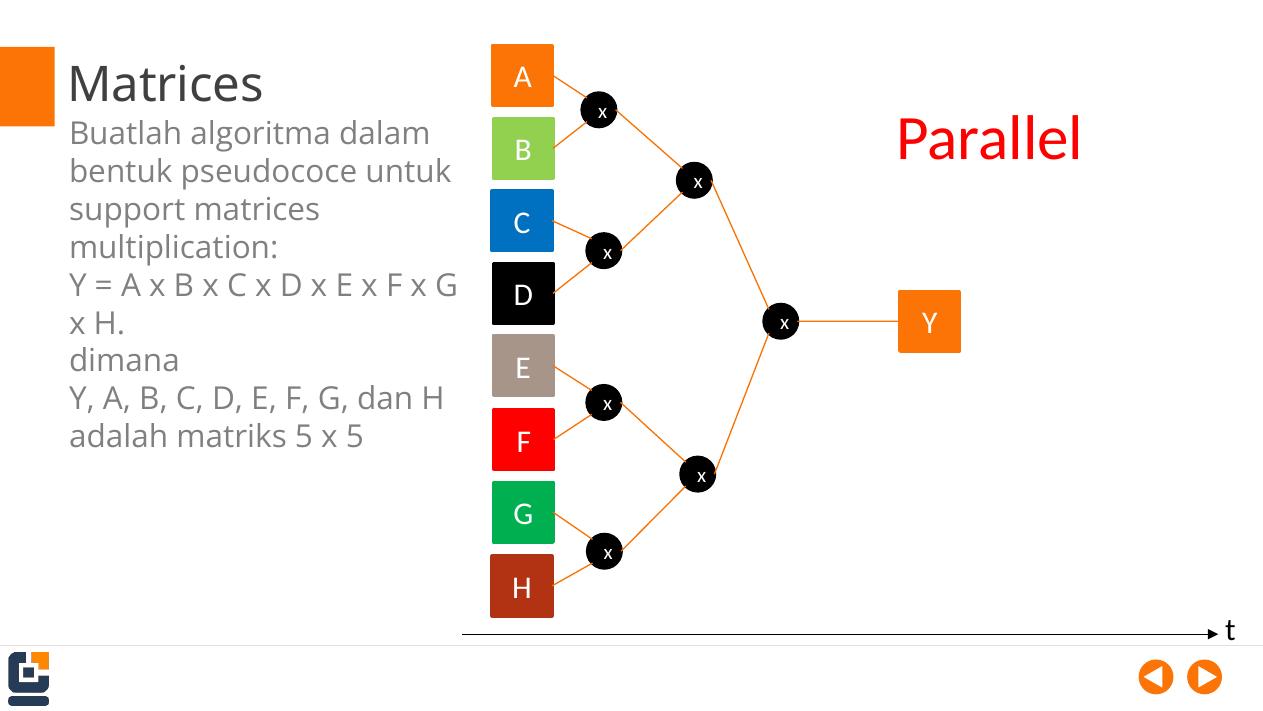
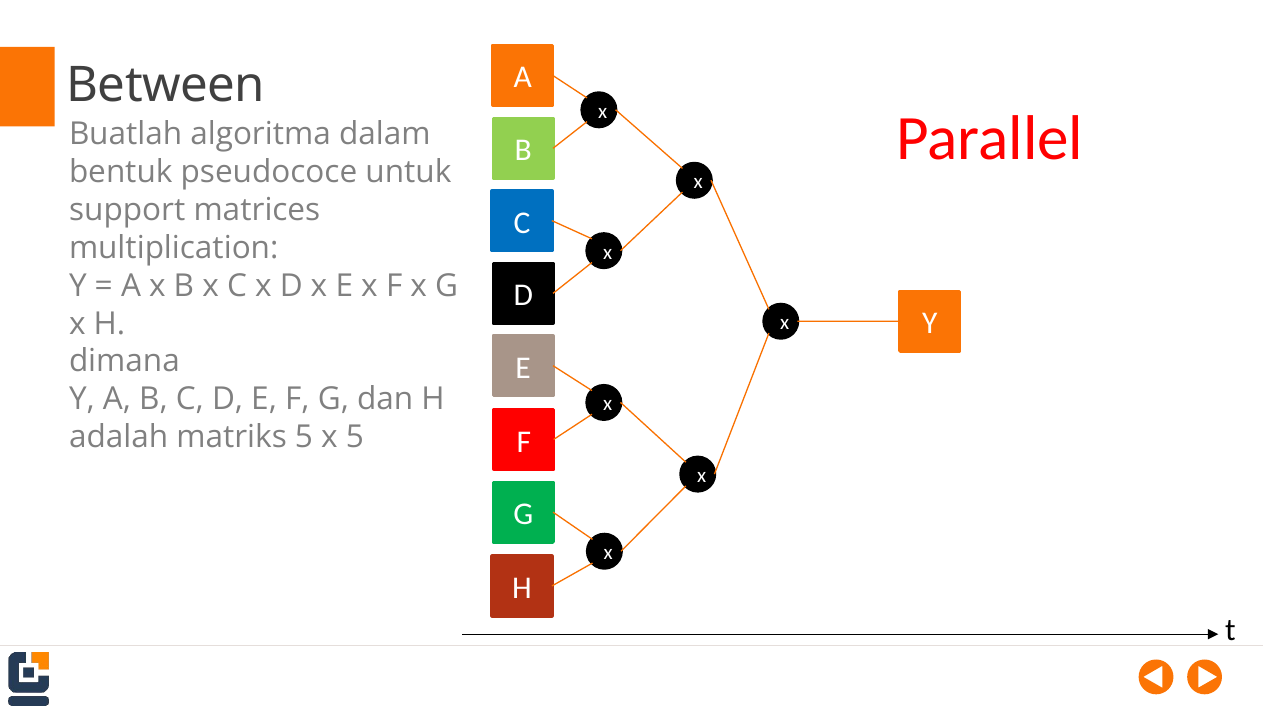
Matrices at (166, 85): Matrices -> Between
